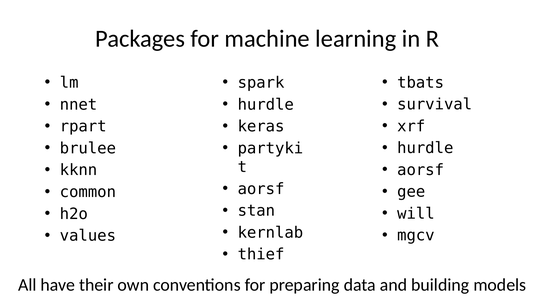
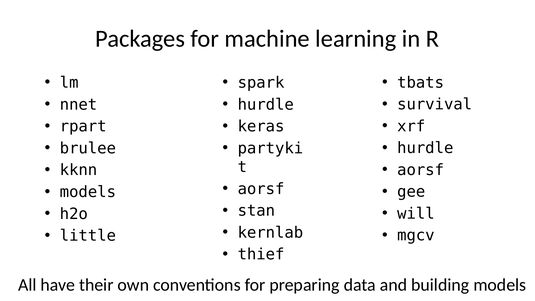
common at (88, 192): common -> models
values: values -> little
